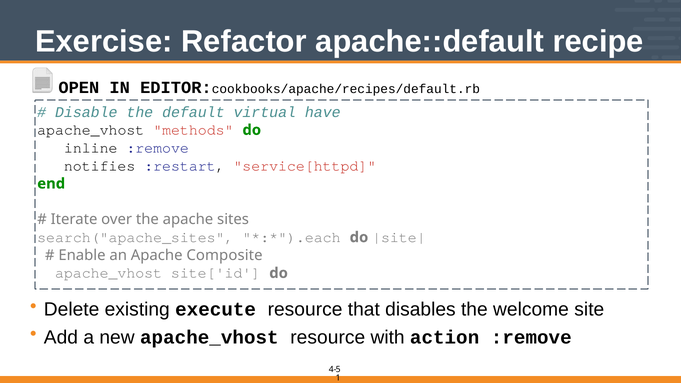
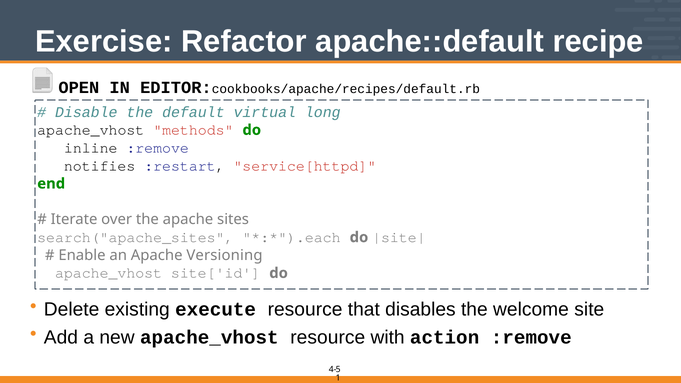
have: have -> long
Composite: Composite -> Versioning
